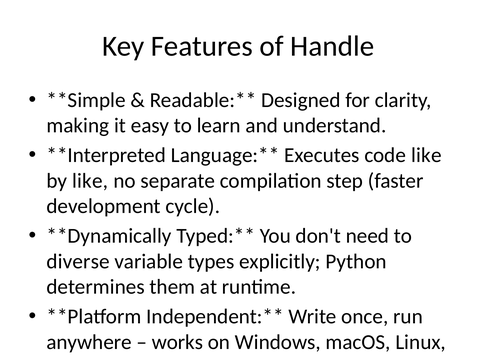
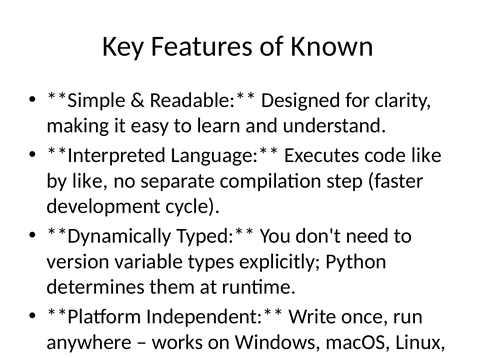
Handle: Handle -> Known
diverse: diverse -> version
